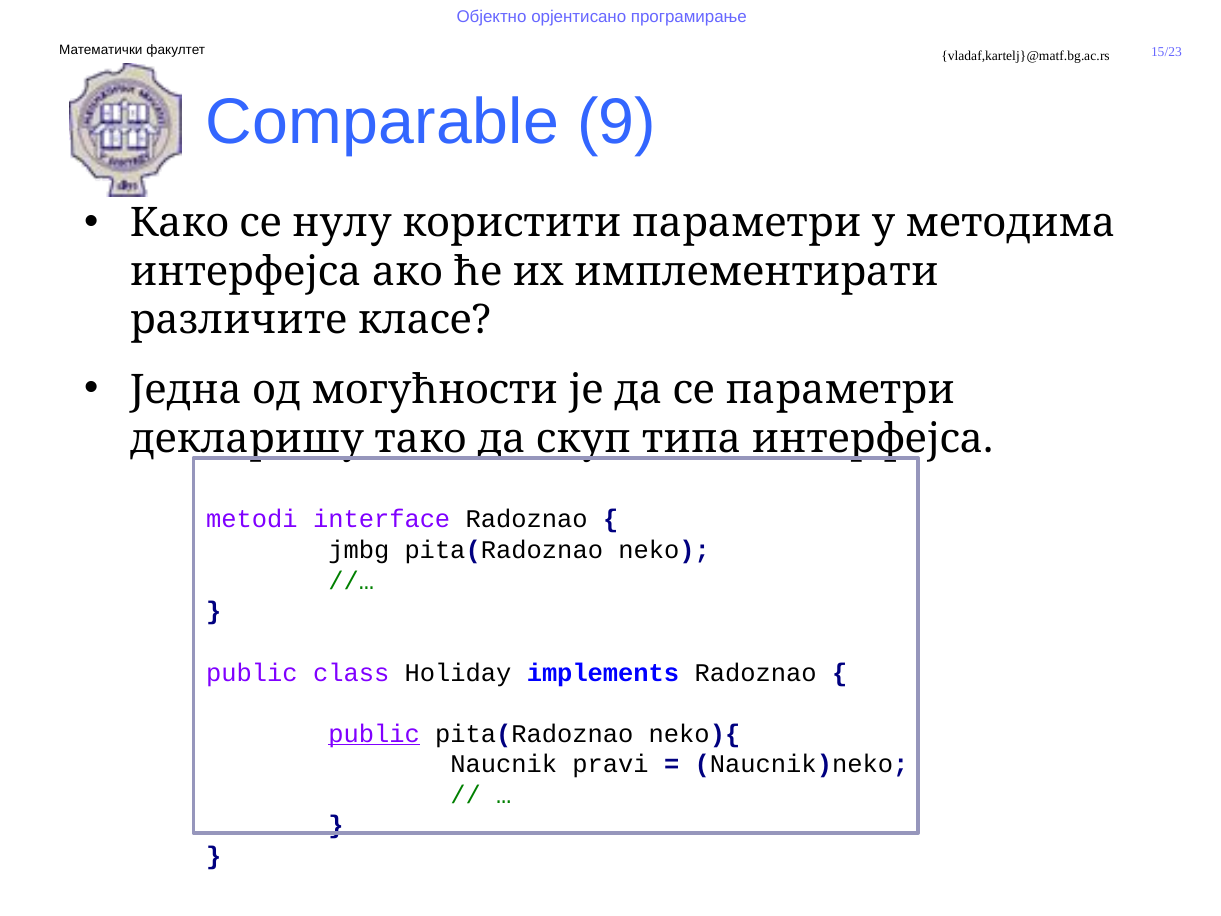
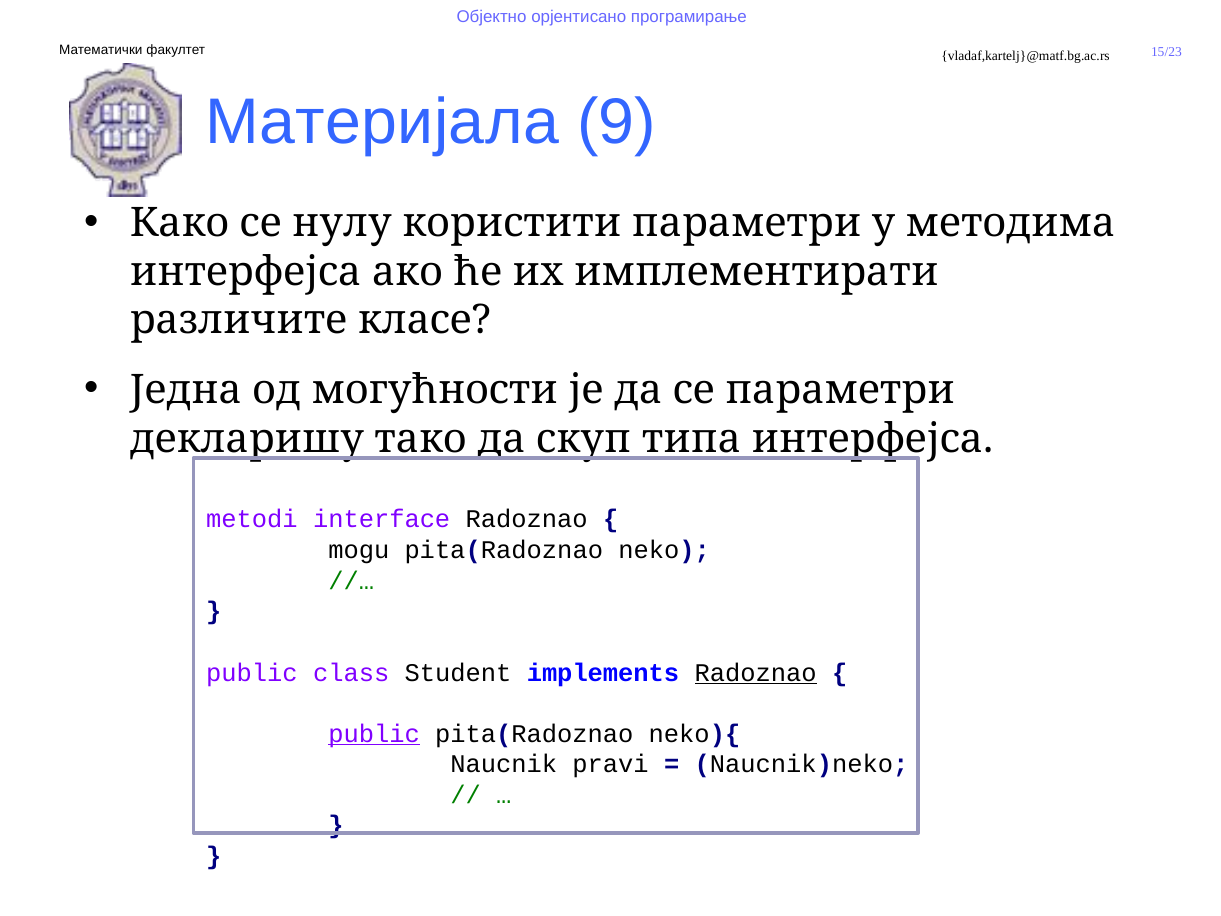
Comparable: Comparable -> Материјала
jmbg: jmbg -> mogu
Holiday: Holiday -> Student
Radoznao at (756, 672) underline: none -> present
